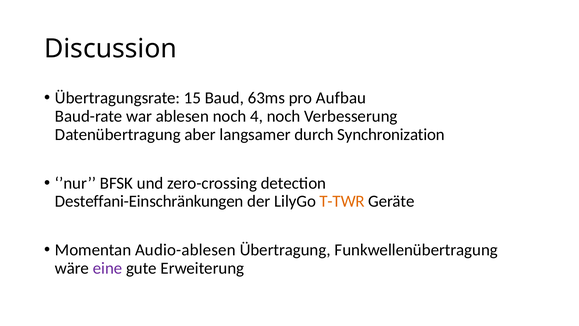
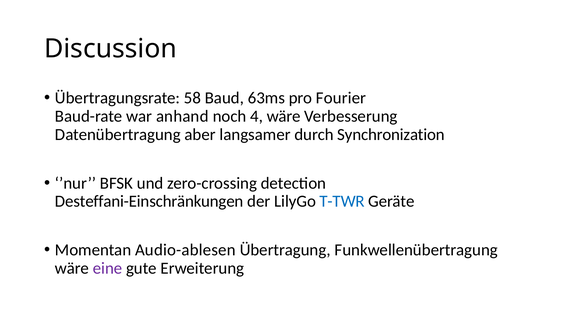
15: 15 -> 58
Aufbau: Aufbau -> Fourier
ablesen: ablesen -> anhand
4 noch: noch -> wäre
T-TWR colour: orange -> blue
